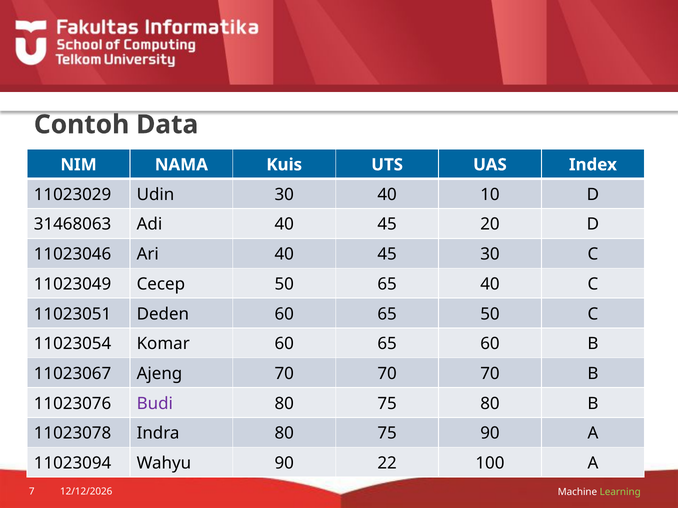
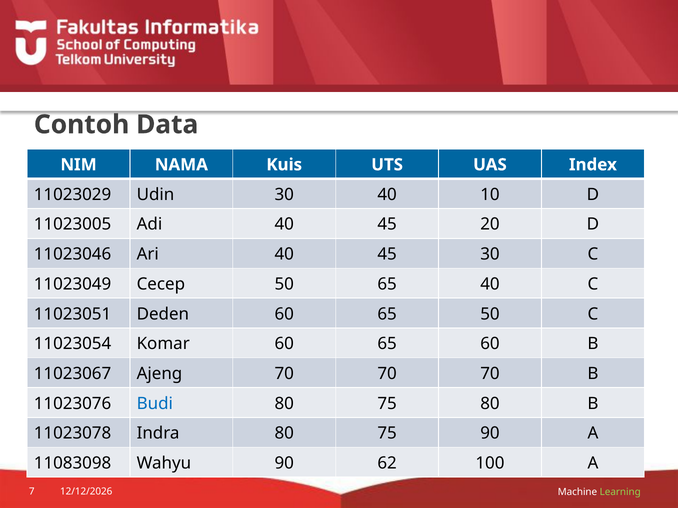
31468063: 31468063 -> 11023005
Budi colour: purple -> blue
11023094: 11023094 -> 11083098
22: 22 -> 62
